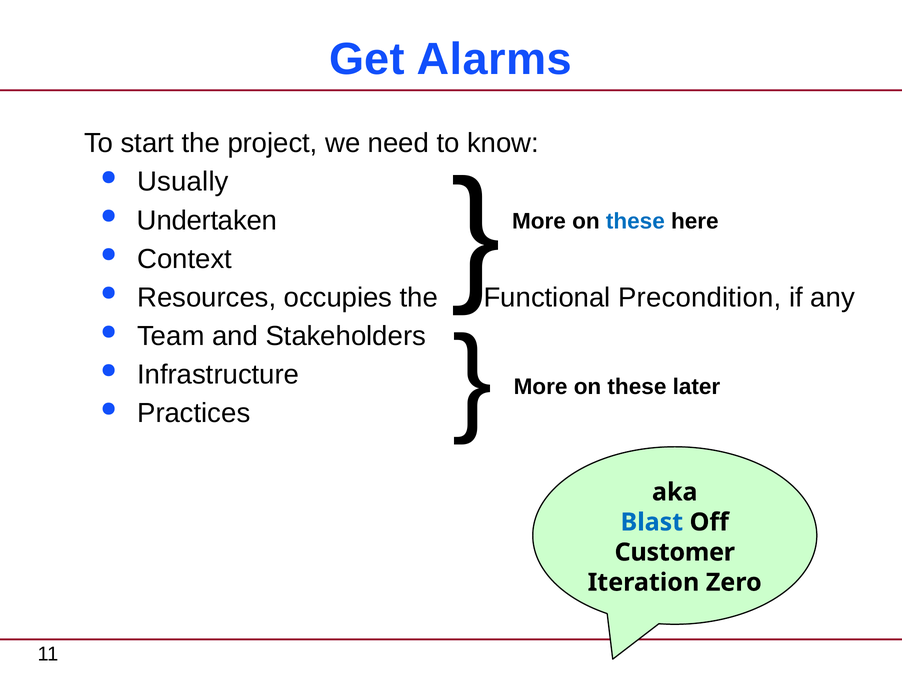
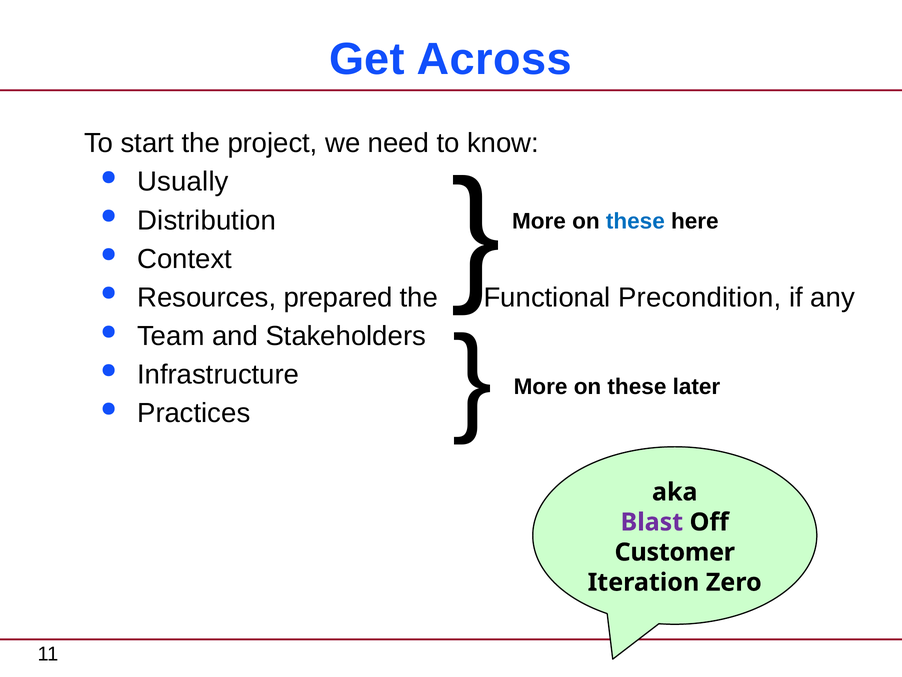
Alarms: Alarms -> Across
Undertaken: Undertaken -> Distribution
occupies: occupies -> prepared
Blast colour: blue -> purple
